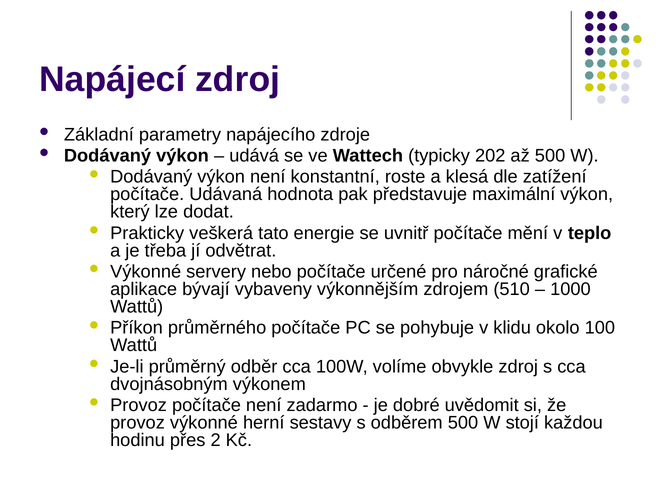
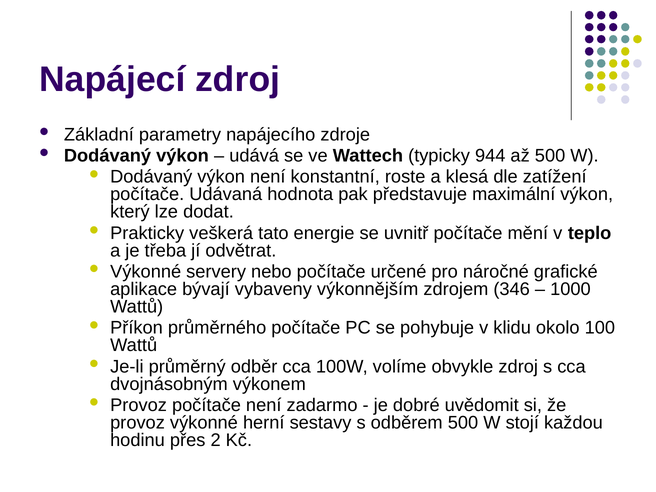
202: 202 -> 944
510: 510 -> 346
